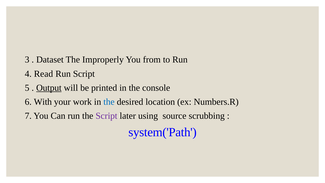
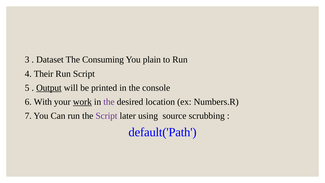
Improperly: Improperly -> Consuming
from: from -> plain
Read: Read -> Their
work underline: none -> present
the at (109, 102) colour: blue -> purple
system('Path: system('Path -> default('Path
